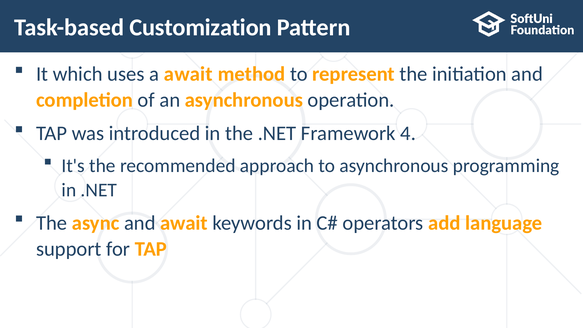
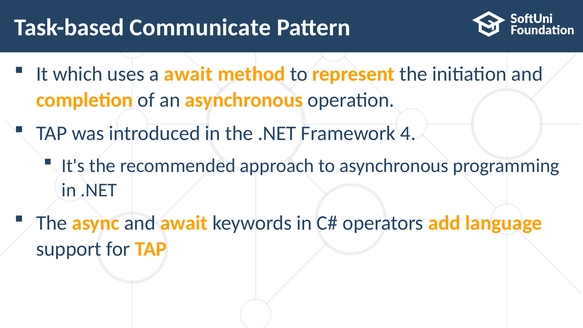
Customization: Customization -> Communicate
